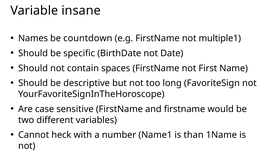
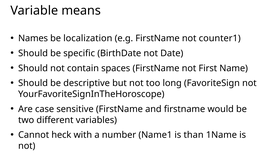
insane: insane -> means
countdown: countdown -> localization
multiple1: multiple1 -> counter1
